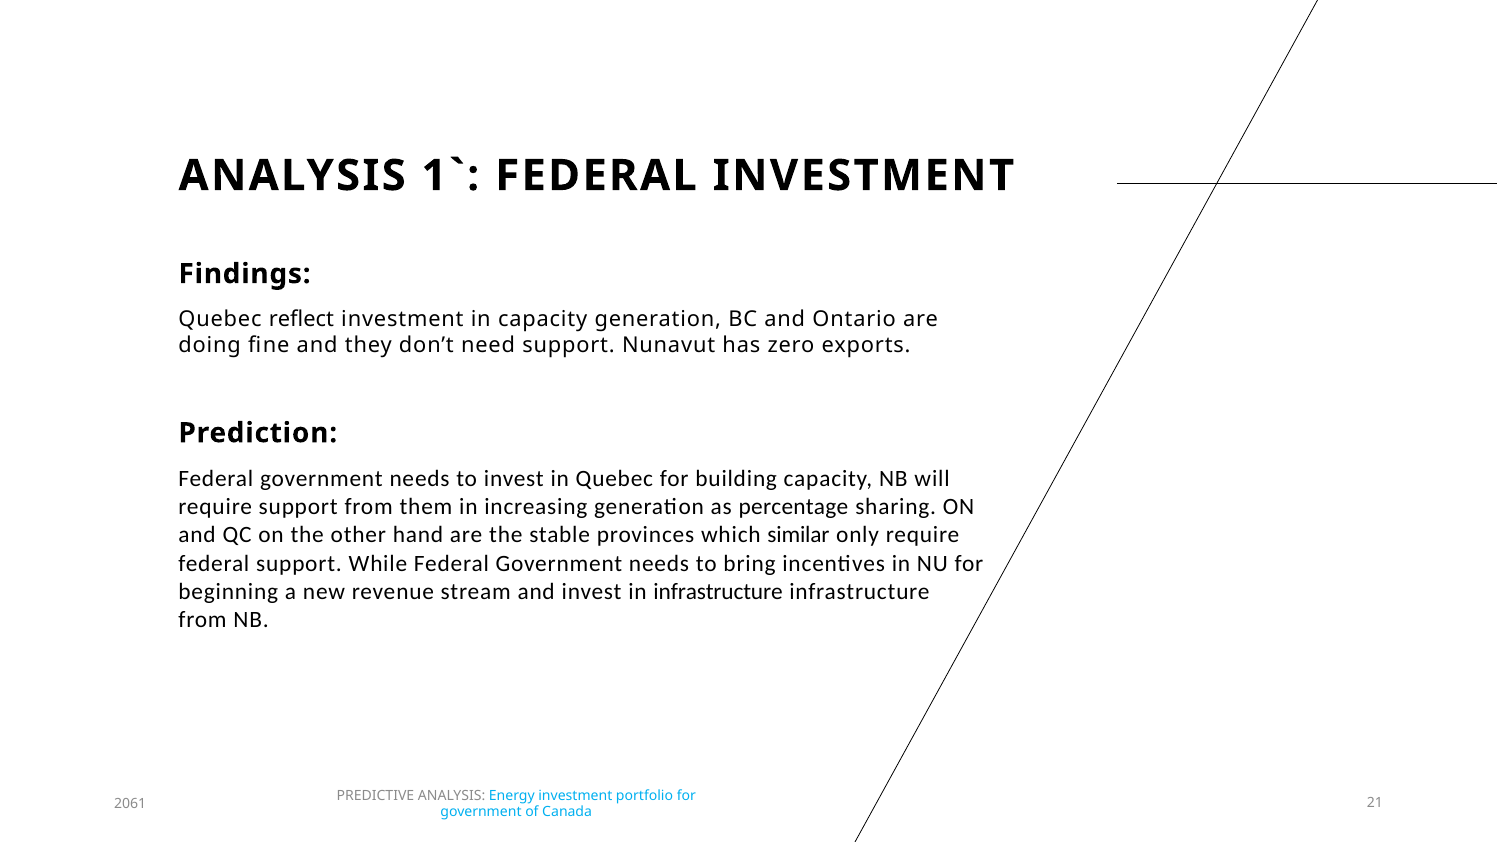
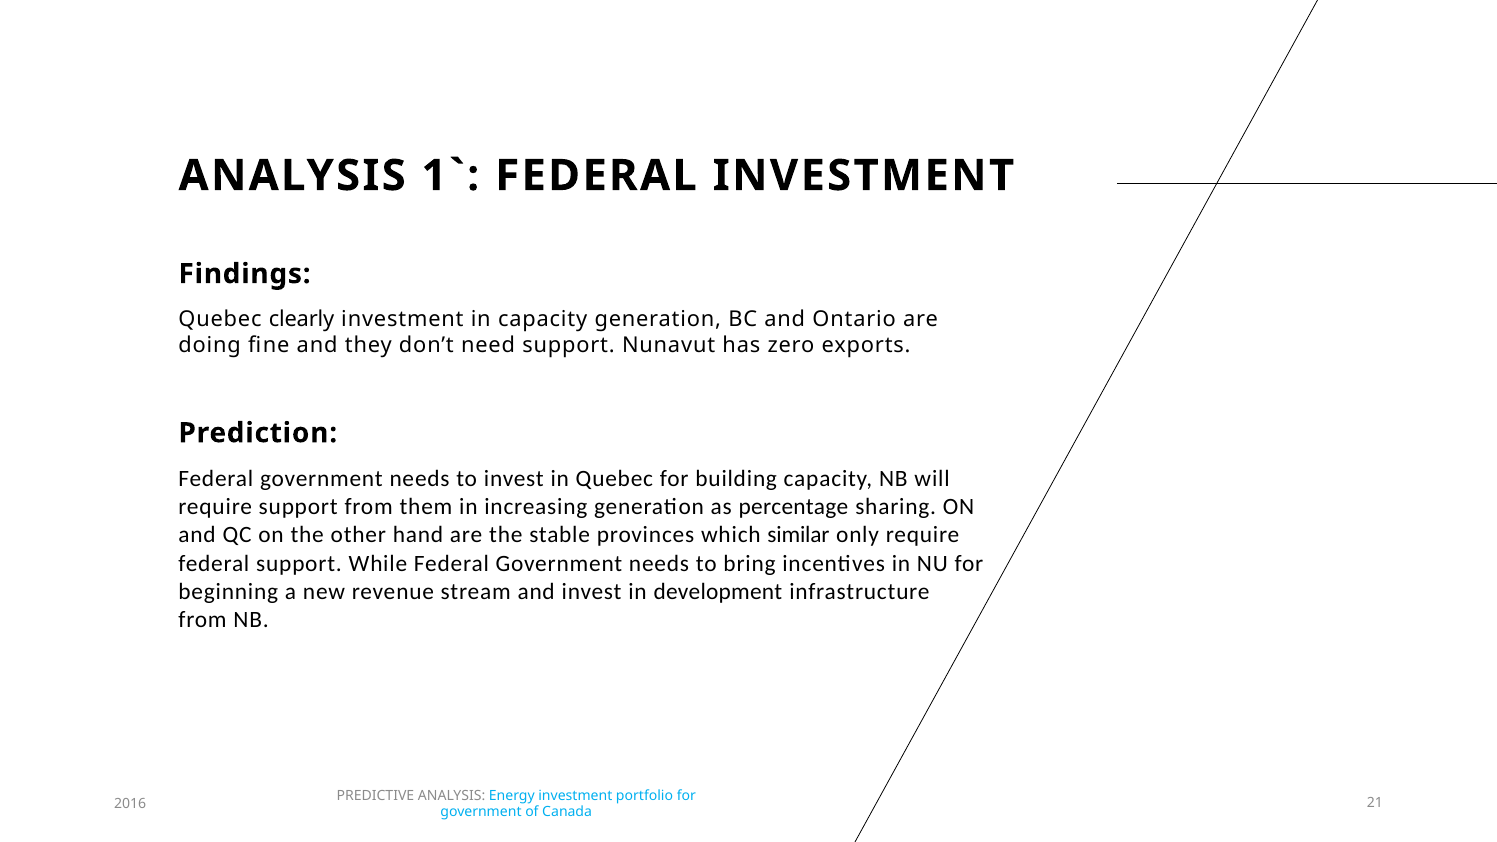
reflect: reflect -> clearly
in infrastructure: infrastructure -> development
2061: 2061 -> 2016
